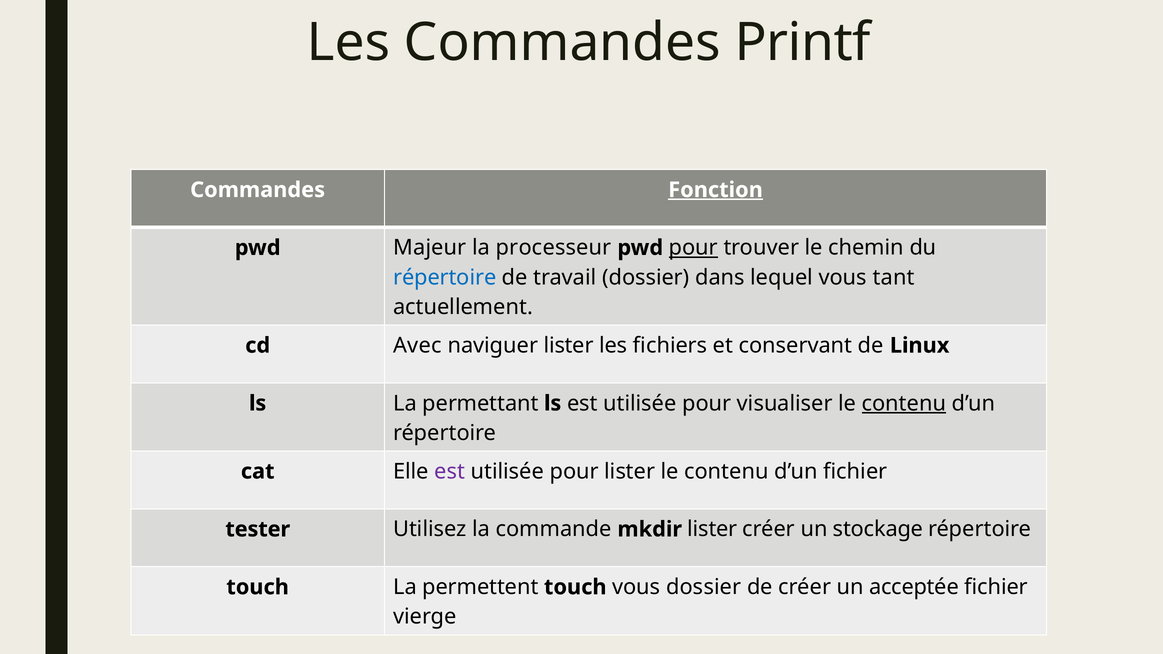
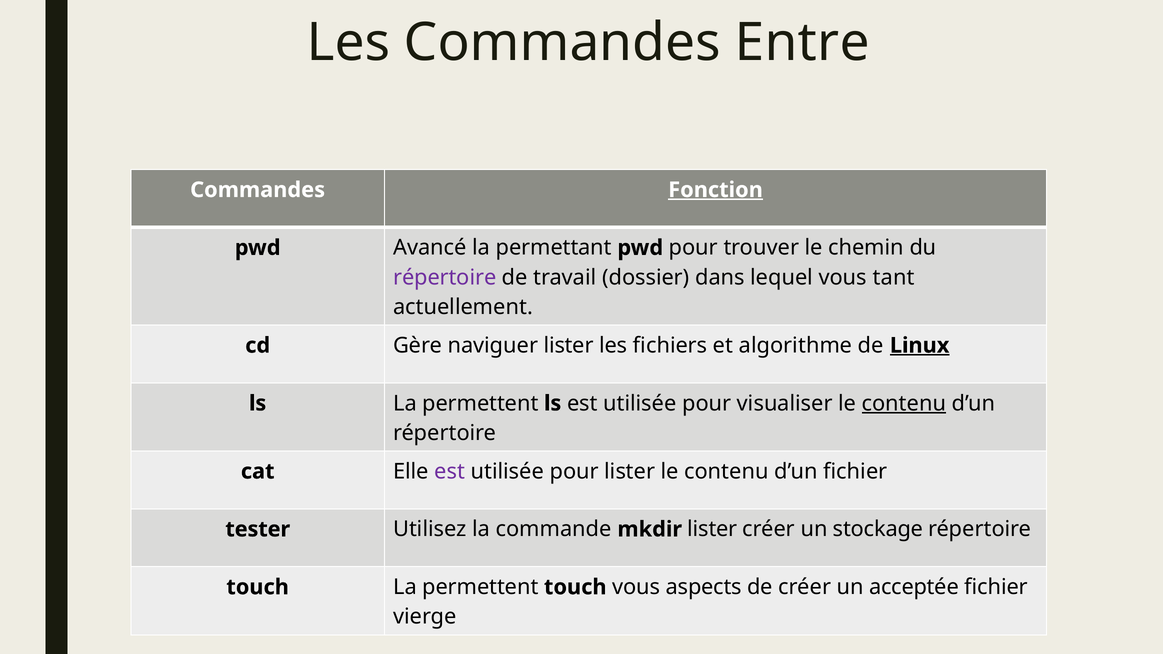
Printf: Printf -> Entre
Majeur: Majeur -> Avancé
processeur: processeur -> permettant
pour at (693, 248) underline: present -> none
répertoire at (445, 277) colour: blue -> purple
Avec: Avec -> Gère
conservant: conservant -> algorithme
Linux underline: none -> present
ls La permettant: permettant -> permettent
vous dossier: dossier -> aspects
